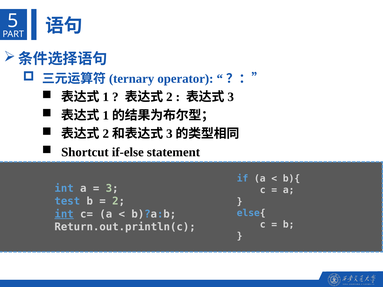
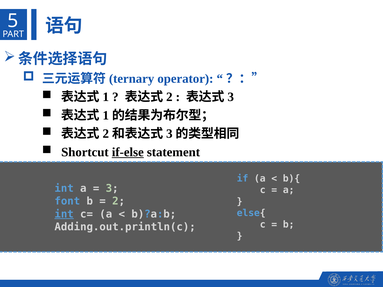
if-else underline: none -> present
test: test -> font
Return.out.println(c: Return.out.println(c -> Adding.out.println(c
